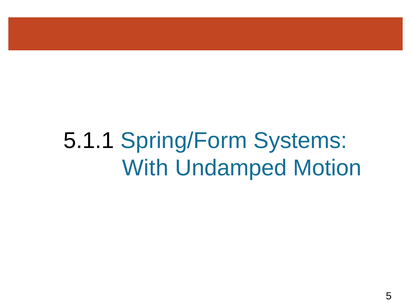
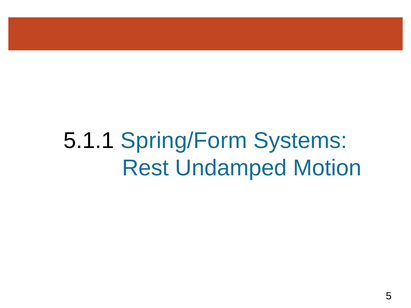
With: With -> Rest
